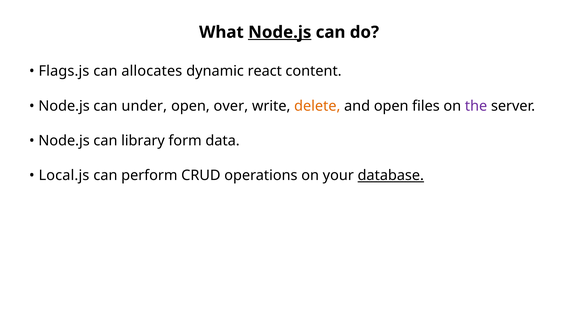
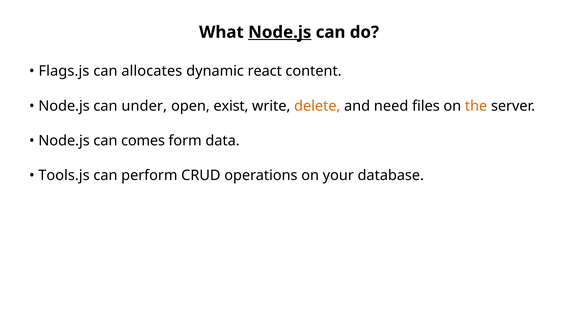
over: over -> exist
and open: open -> need
the colour: purple -> orange
library: library -> comes
Local.js: Local.js -> Tools.js
database underline: present -> none
